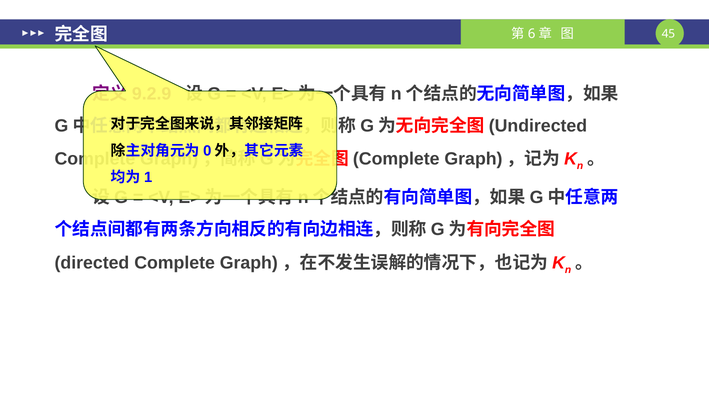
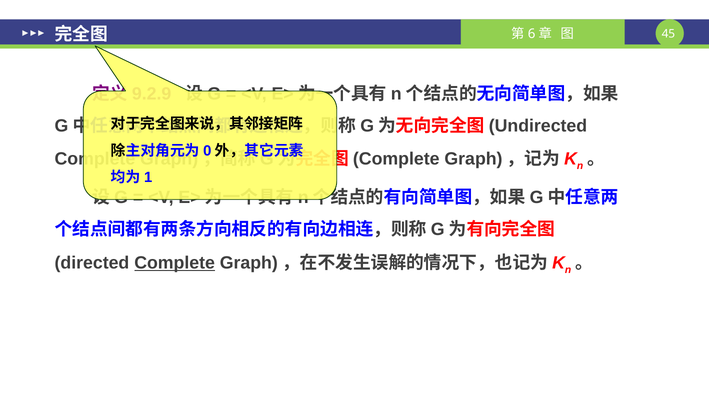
Complete at (175, 263) underline: none -> present
